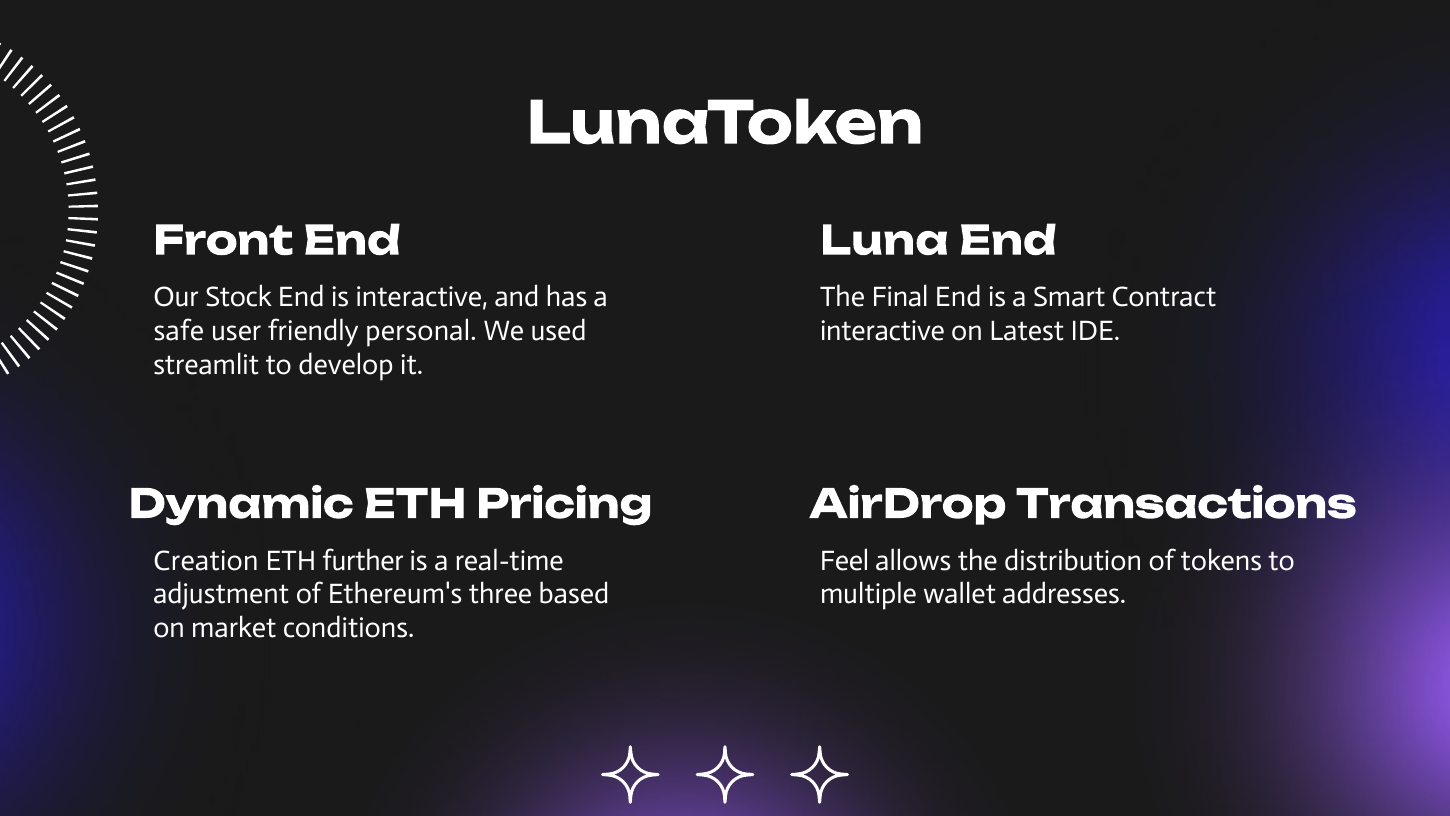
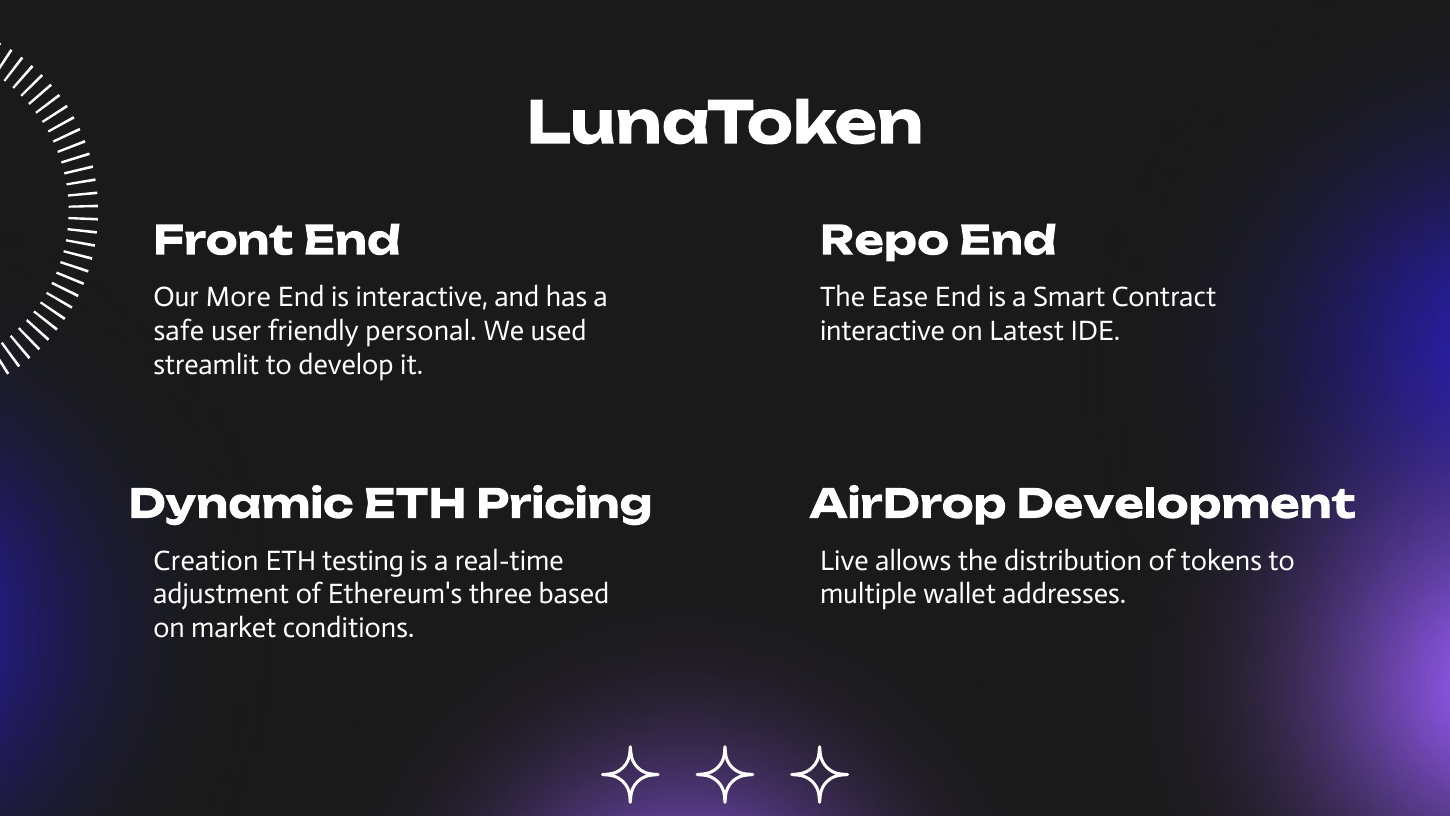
Luna: Luna -> Repo
Stock: Stock -> More
Final: Final -> Ease
Transactions: Transactions -> Development
further: further -> testing
Feel: Feel -> Live
